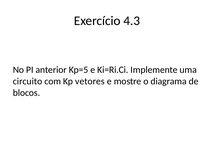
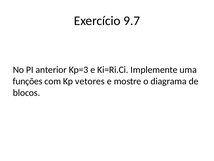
4.3: 4.3 -> 9.7
Kp=5: Kp=5 -> Kp=3
circuito: circuito -> funções
